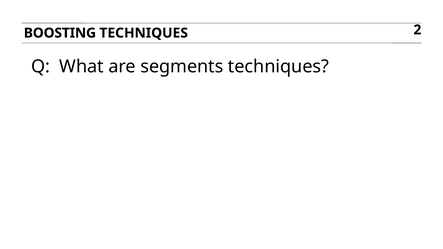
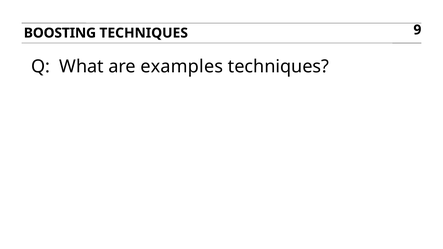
2: 2 -> 9
segments: segments -> examples
